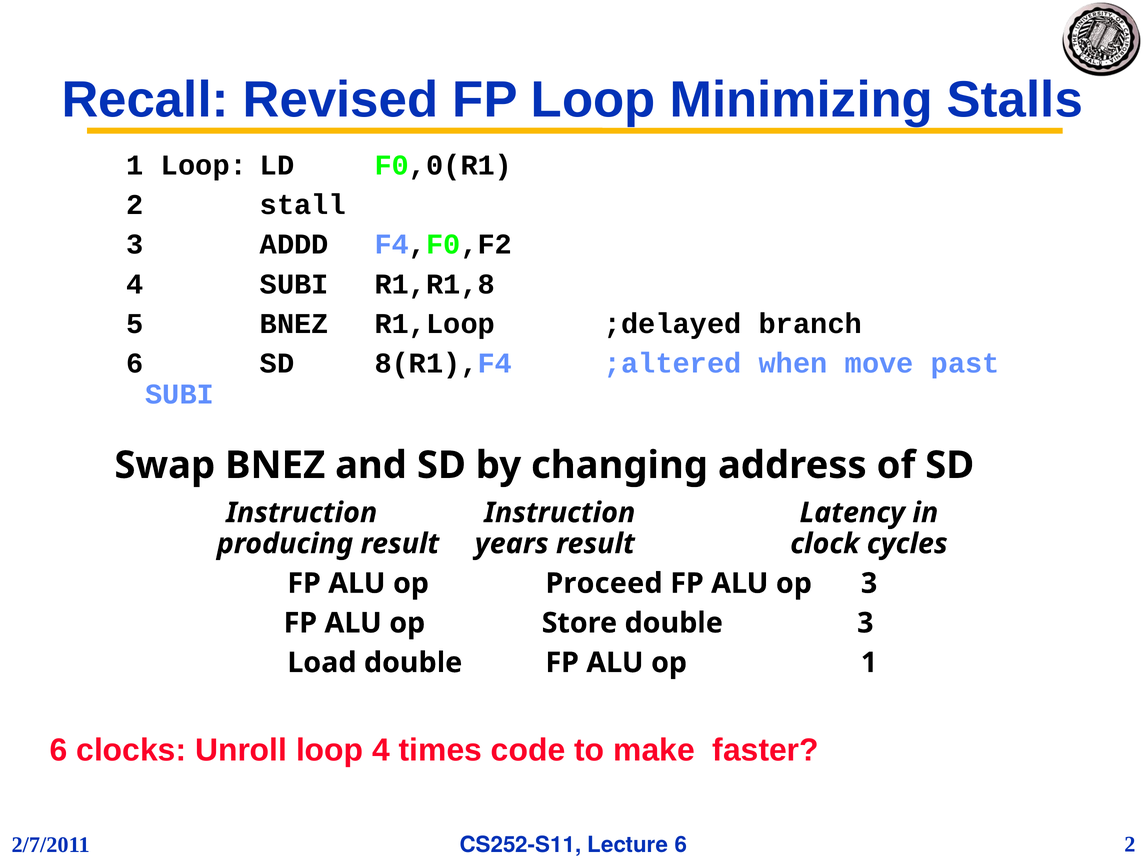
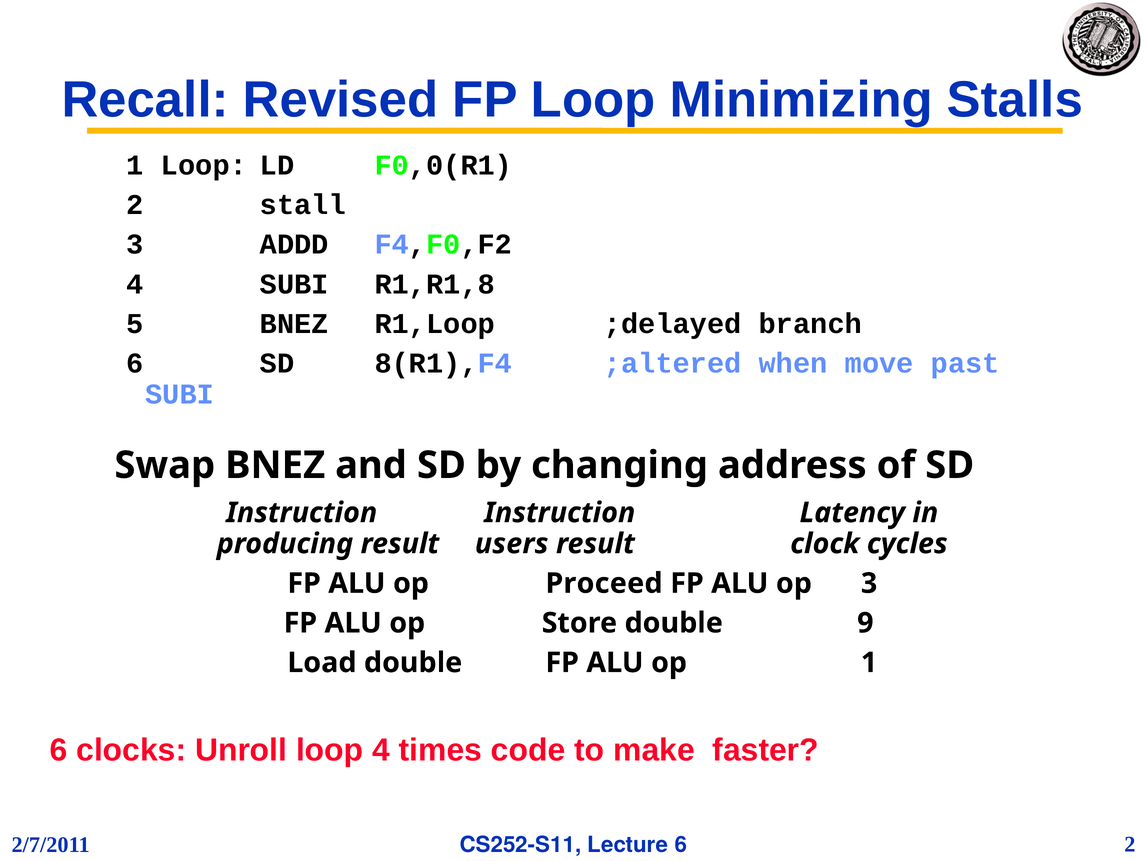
years: years -> users
double 3: 3 -> 9
